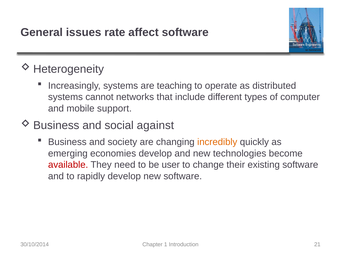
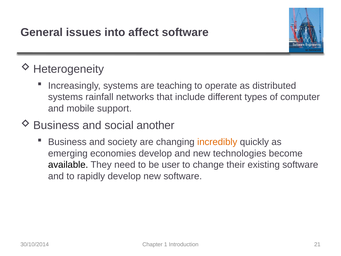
rate: rate -> into
cannot: cannot -> rainfall
against: against -> another
available colour: red -> black
